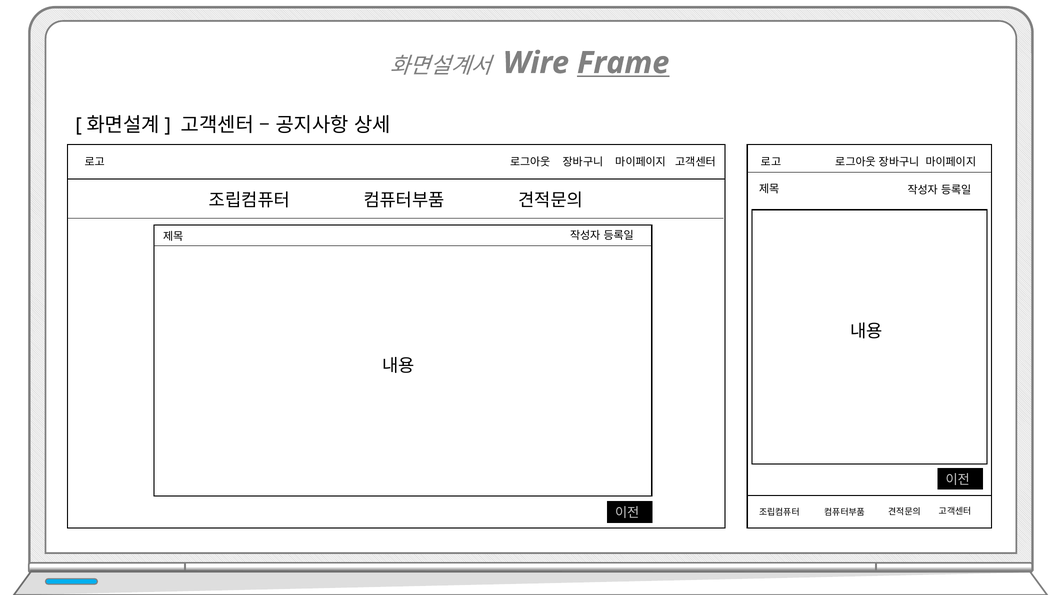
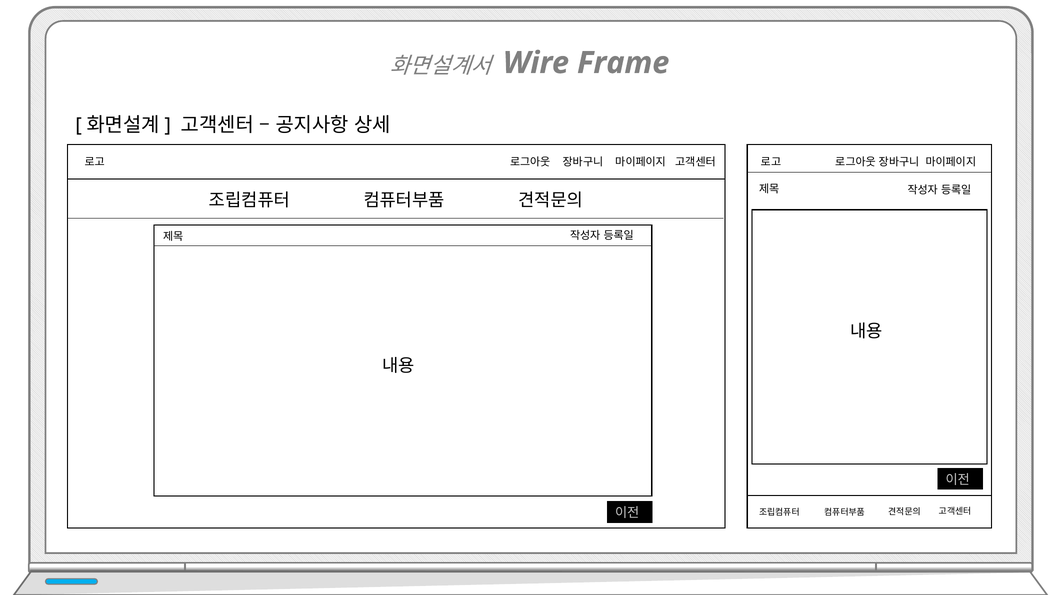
Frame underline: present -> none
